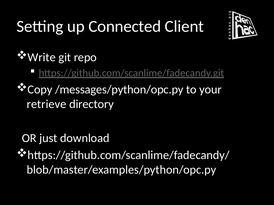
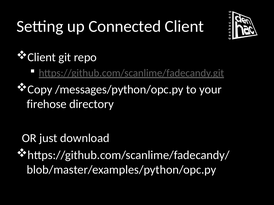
Write at (42, 57): Write -> Client
retrieve: retrieve -> firehose
